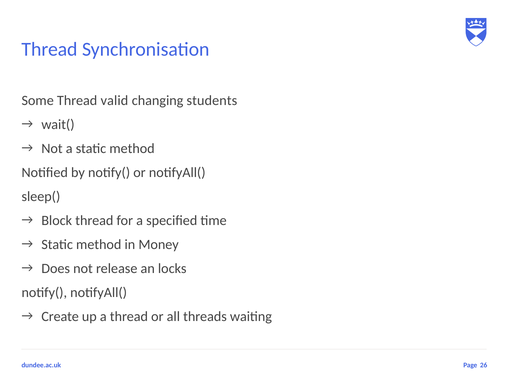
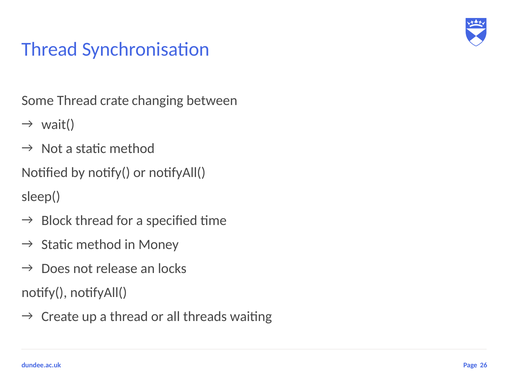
valid: valid -> crate
students: students -> between
